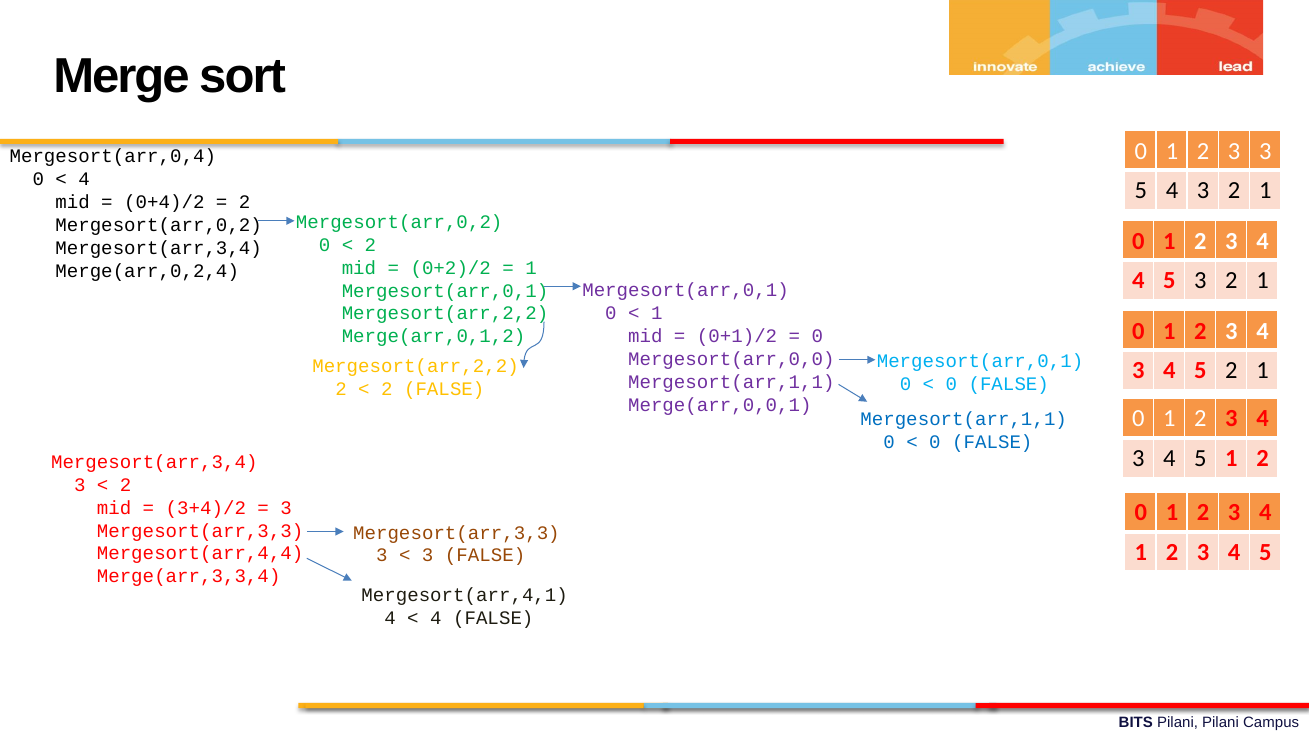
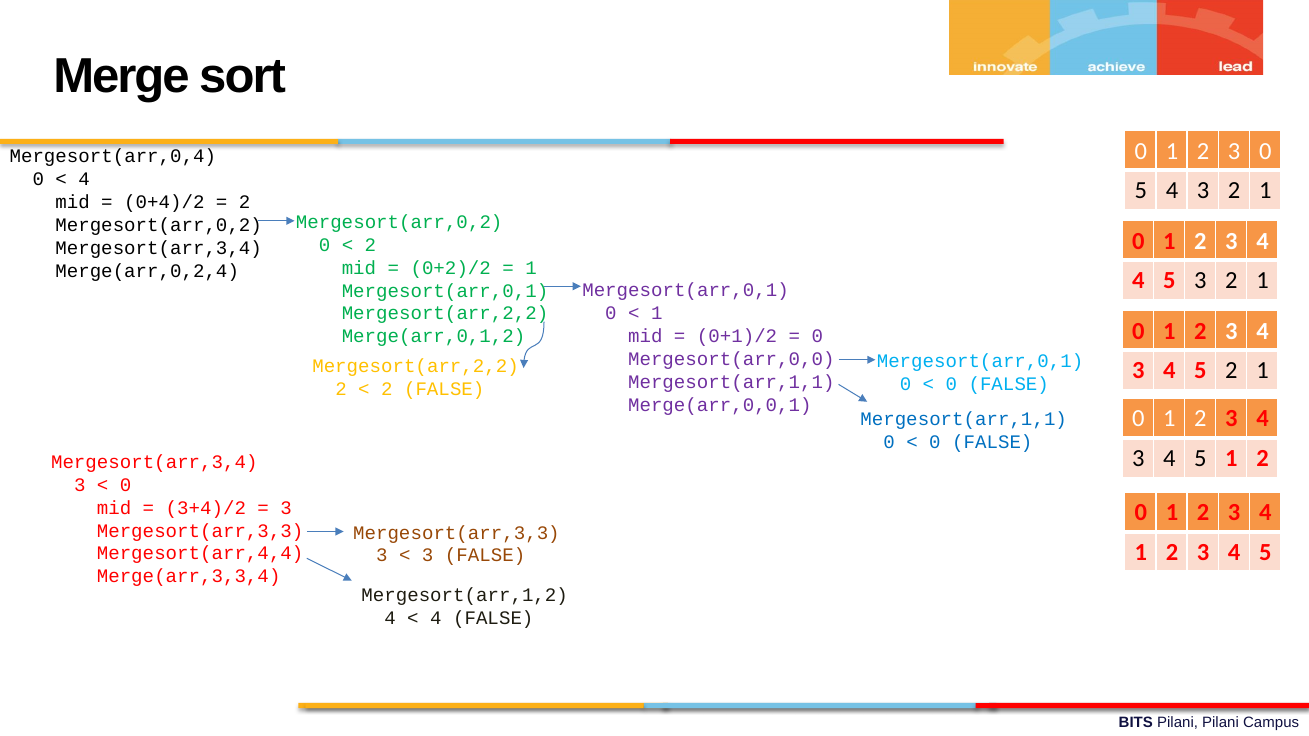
3 3: 3 -> 0
2 at (126, 485): 2 -> 0
Mergesort(arr,4,1: Mergesort(arr,4,1 -> Mergesort(arr,1,2
